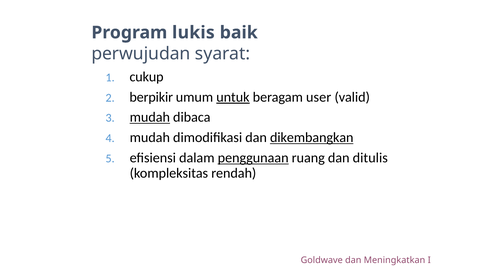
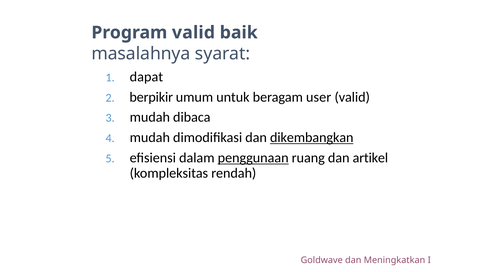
Program lukis: lukis -> valid
perwujudan: perwujudan -> masalahnya
cukup: cukup -> dapat
untuk underline: present -> none
mudah at (150, 117) underline: present -> none
ditulis: ditulis -> artikel
